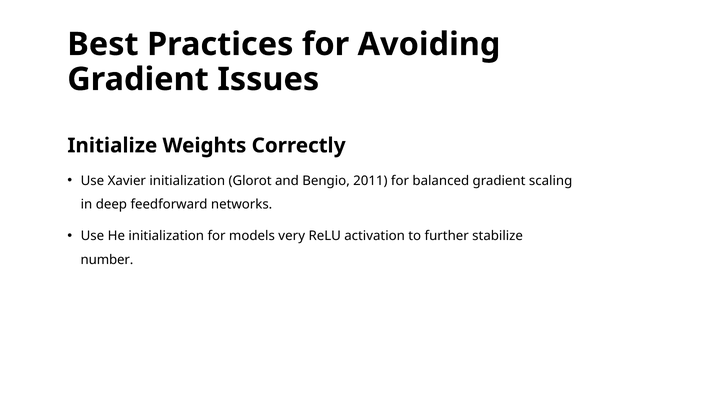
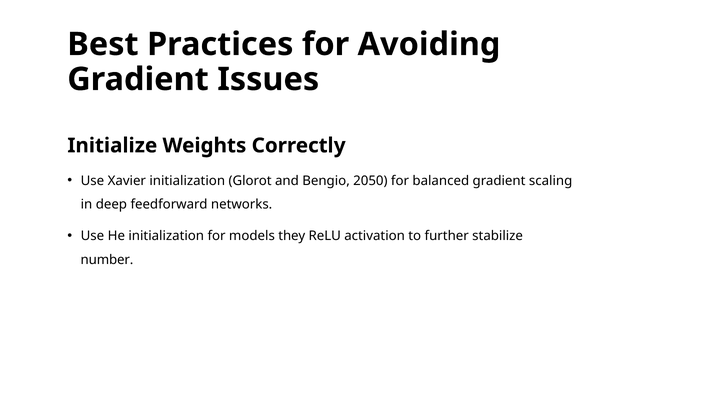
2011: 2011 -> 2050
very: very -> they
